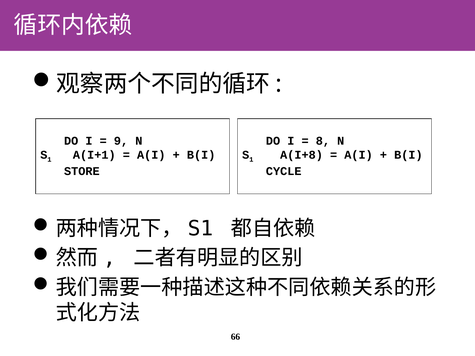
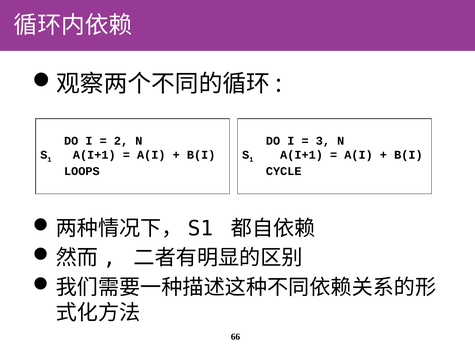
9: 9 -> 2
8: 8 -> 3
A(I+8 at (302, 155): A(I+8 -> A(I+1
STORE: STORE -> LOOPS
